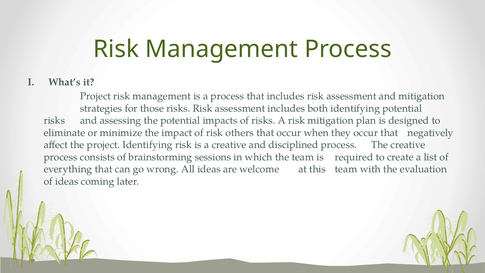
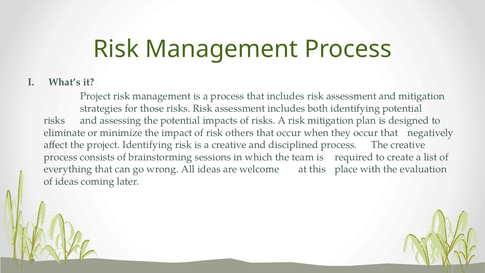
this team: team -> place
